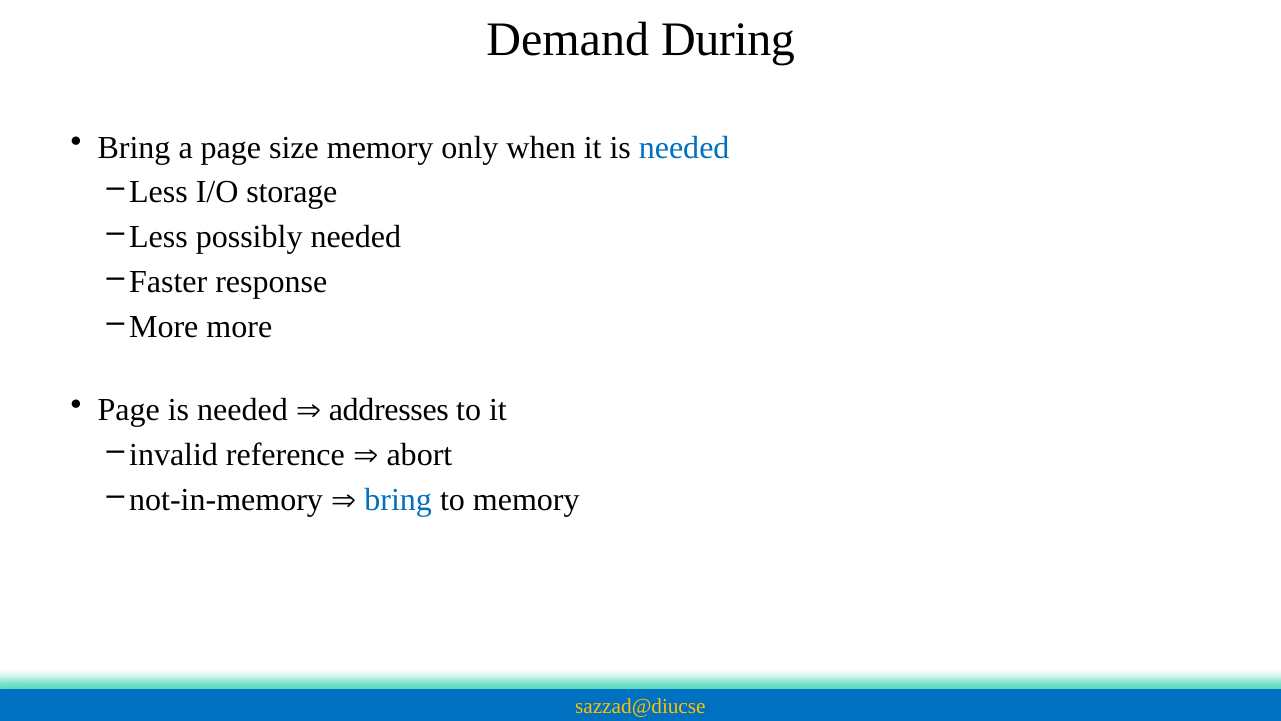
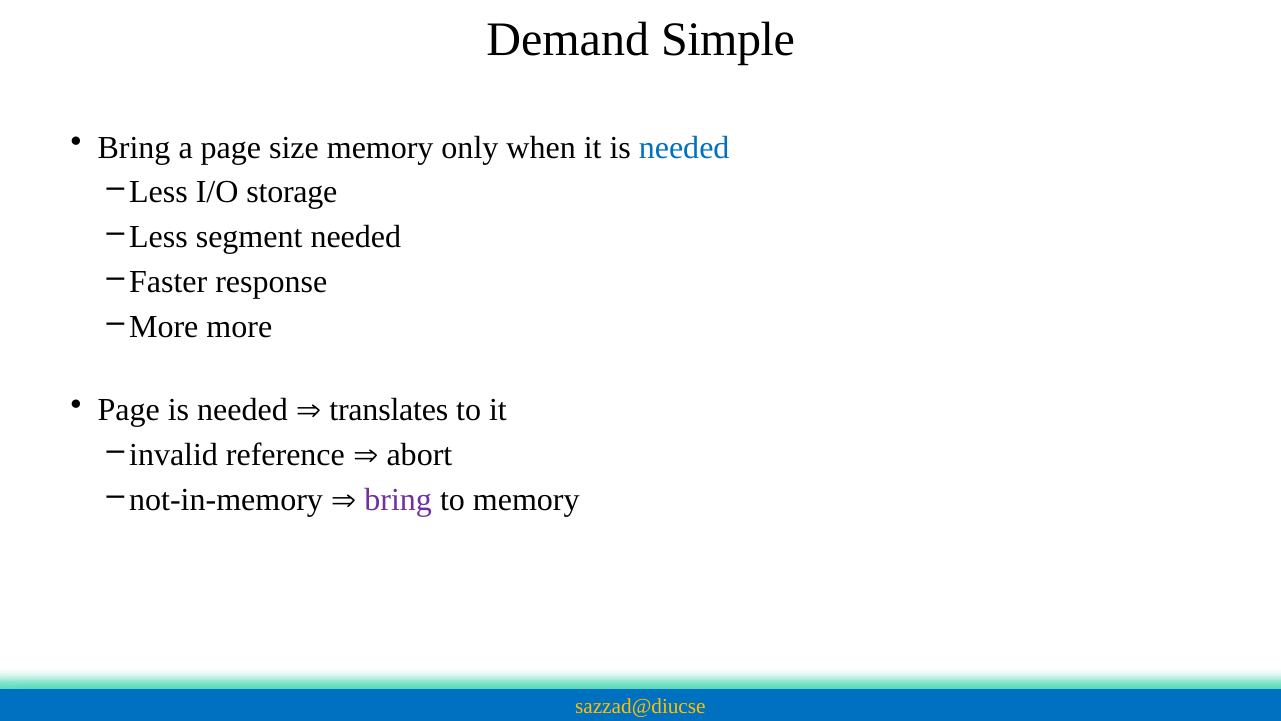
During: During -> Simple
possibly: possibly -> segment
addresses: addresses -> translates
bring at (398, 500) colour: blue -> purple
